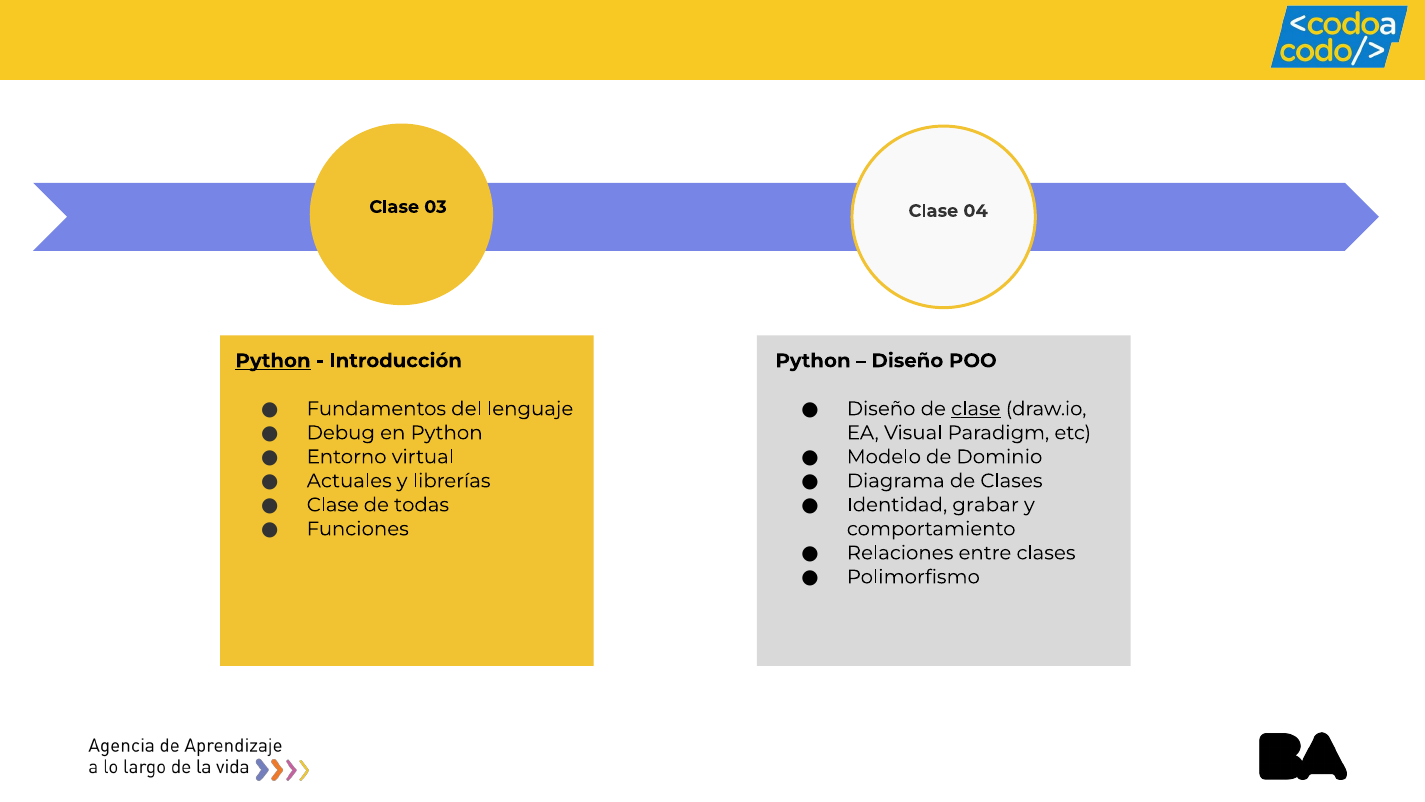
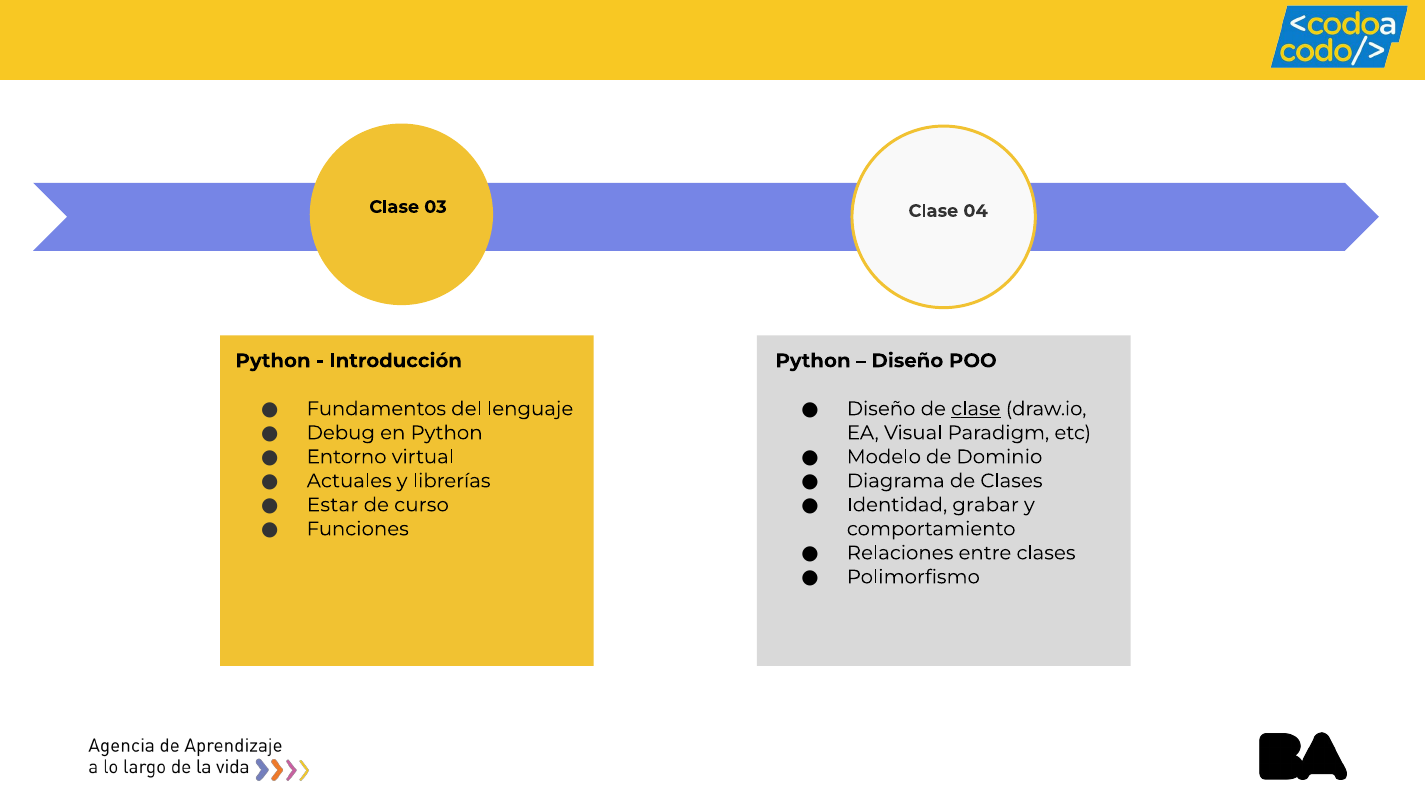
Python at (273, 361) underline: present -> none
Clase at (333, 505): Clase -> Estar
todas: todas -> curso
